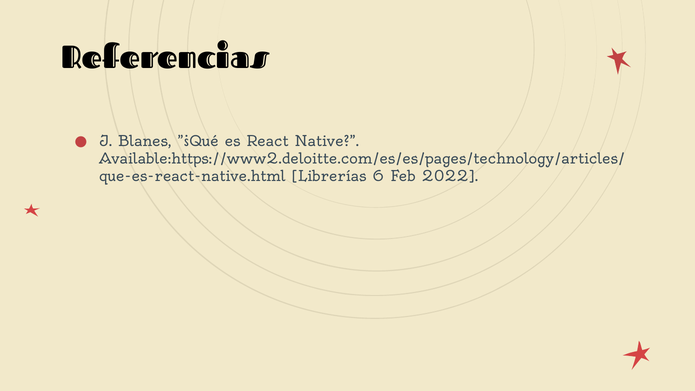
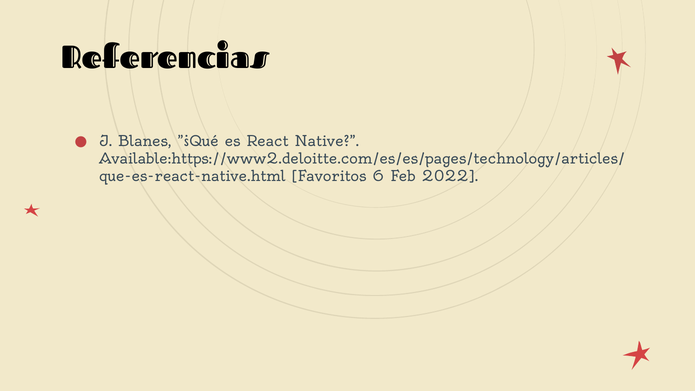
Librerías: Librerías -> Favoritos
